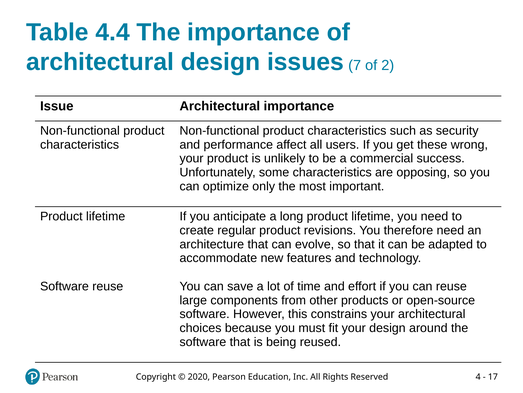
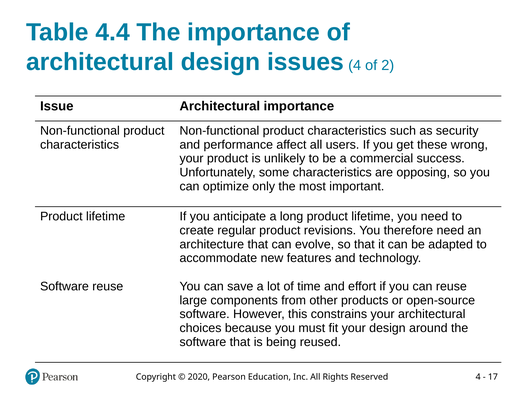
issues 7: 7 -> 4
